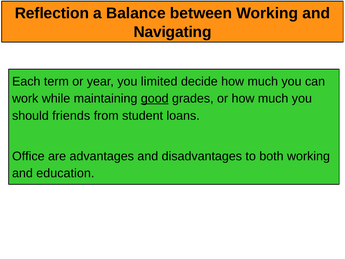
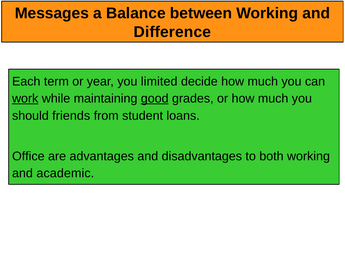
Reflection: Reflection -> Messages
Navigating: Navigating -> Difference
work underline: none -> present
education: education -> academic
